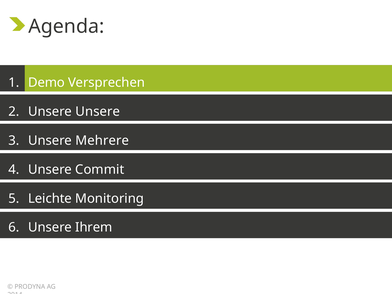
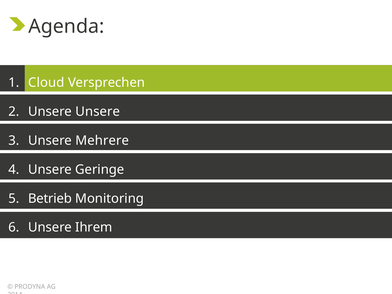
Demo: Demo -> Cloud
Commit: Commit -> Geringe
Leichte: Leichte -> Betrieb
